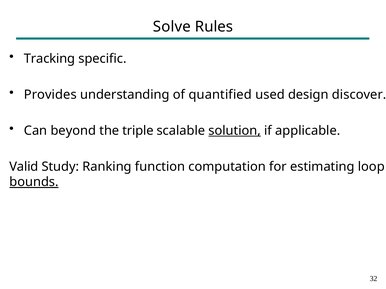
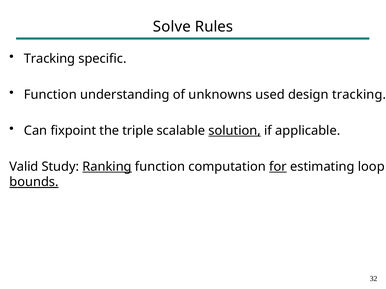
Provides at (50, 95): Provides -> Function
quantified: quantified -> unknowns
design discover: discover -> tracking
beyond: beyond -> fixpoint
Ranking underline: none -> present
for underline: none -> present
